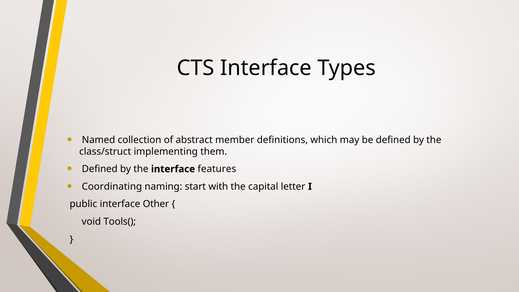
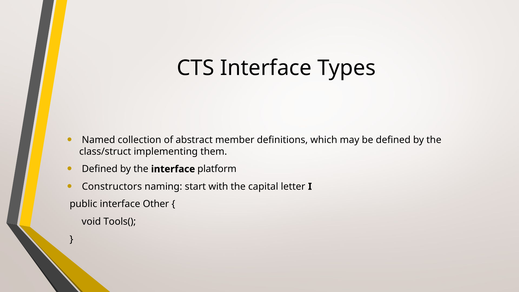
features: features -> platform
Coordinating: Coordinating -> Constructors
